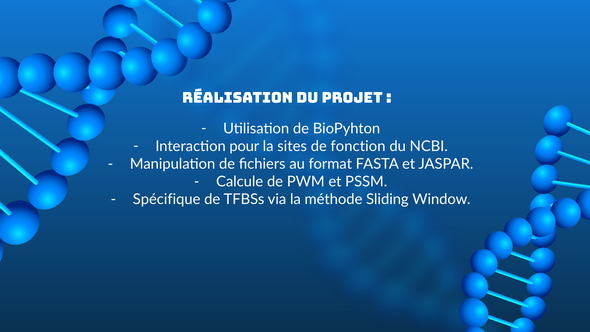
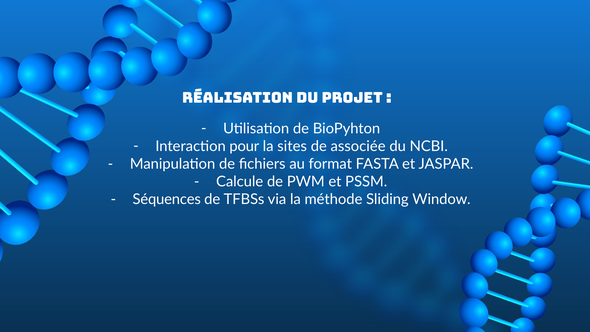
fonction: fonction -> associée
Spécifique: Spécifique -> Séquences
